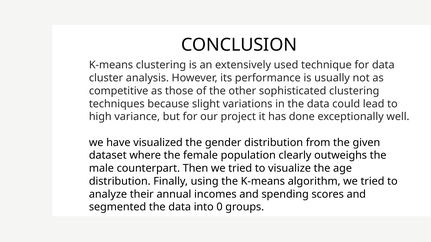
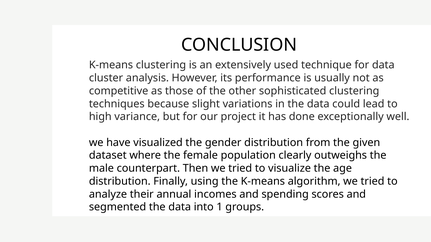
0: 0 -> 1
